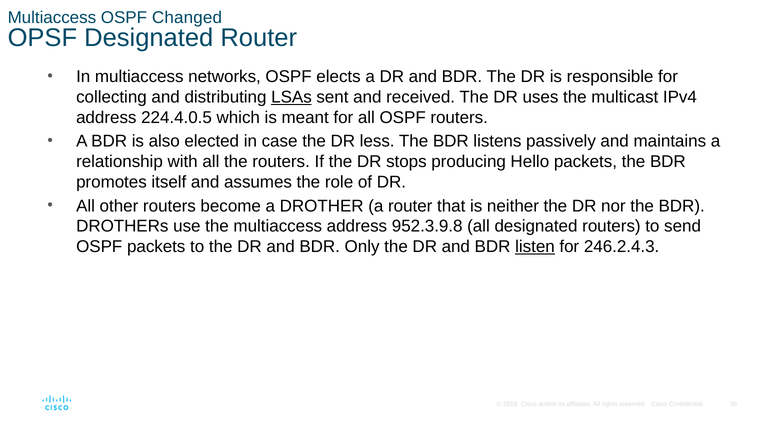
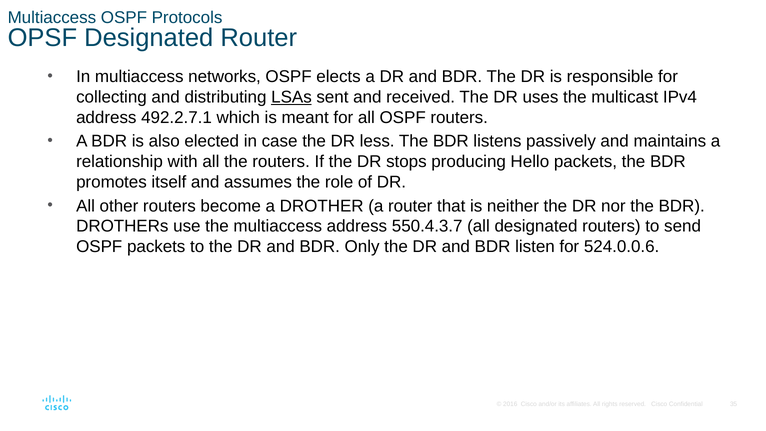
Changed: Changed -> Protocols
224.4.0.5: 224.4.0.5 -> 492.2.7.1
952.3.9.8: 952.3.9.8 -> 550.4.3.7
listen underline: present -> none
246.2.4.3: 246.2.4.3 -> 524.0.0.6
